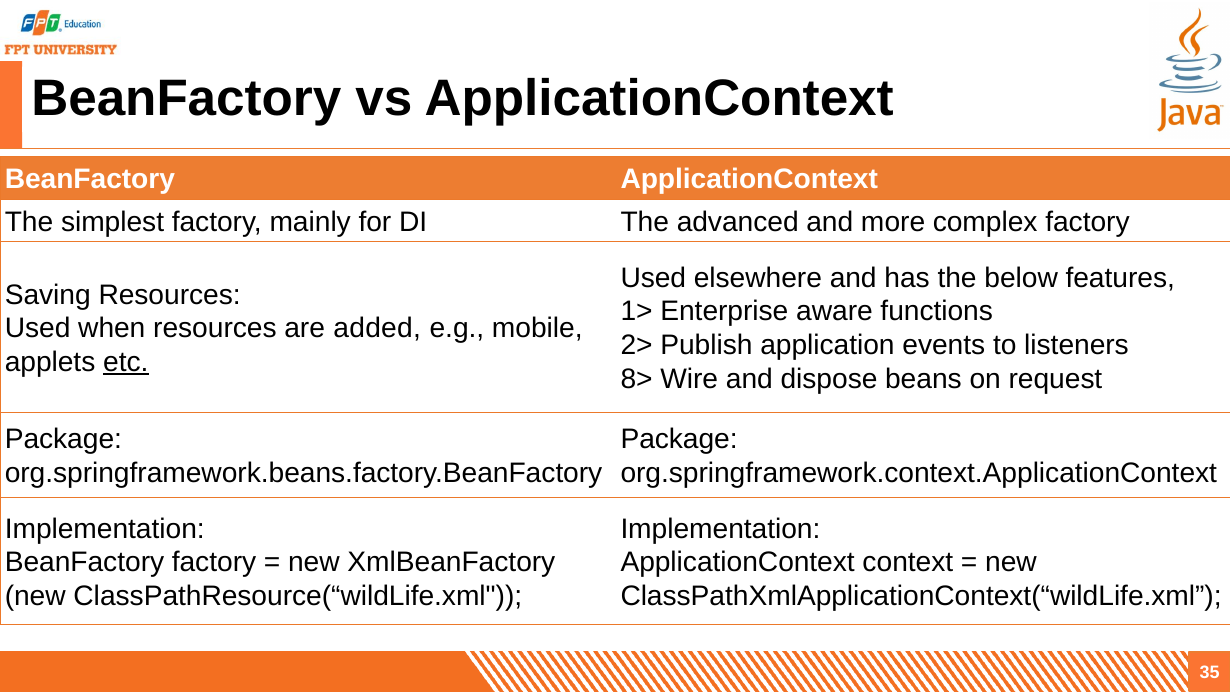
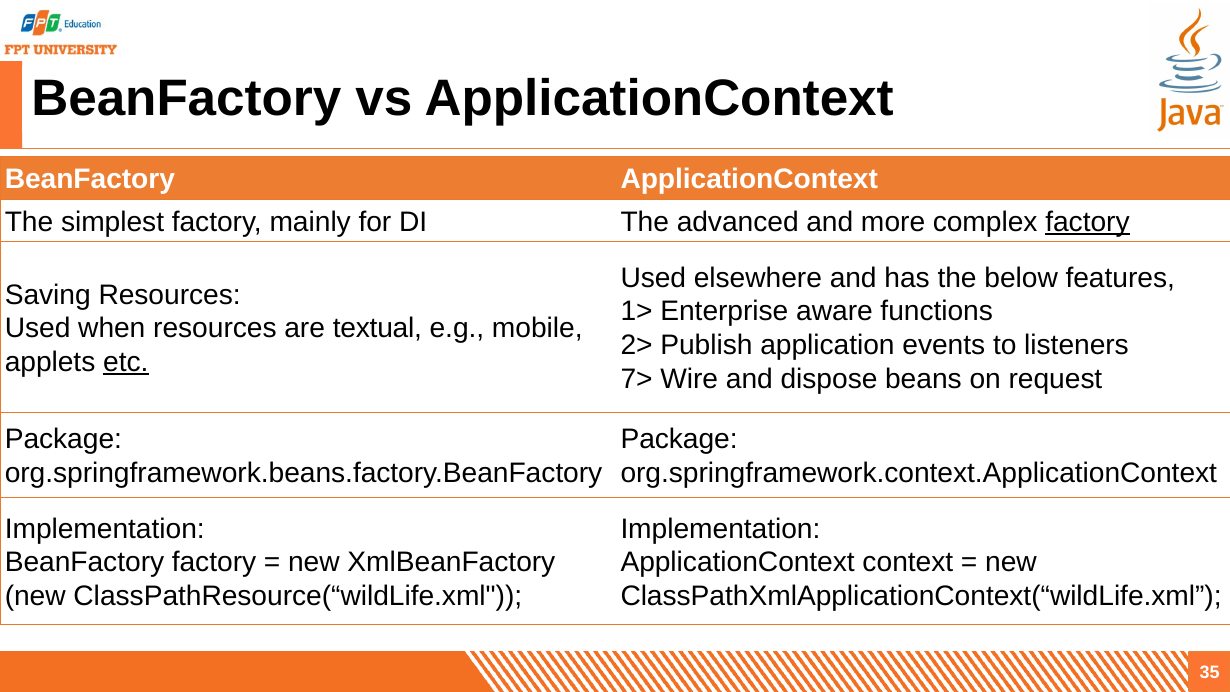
factory at (1087, 222) underline: none -> present
added: added -> textual
8>: 8> -> 7>
